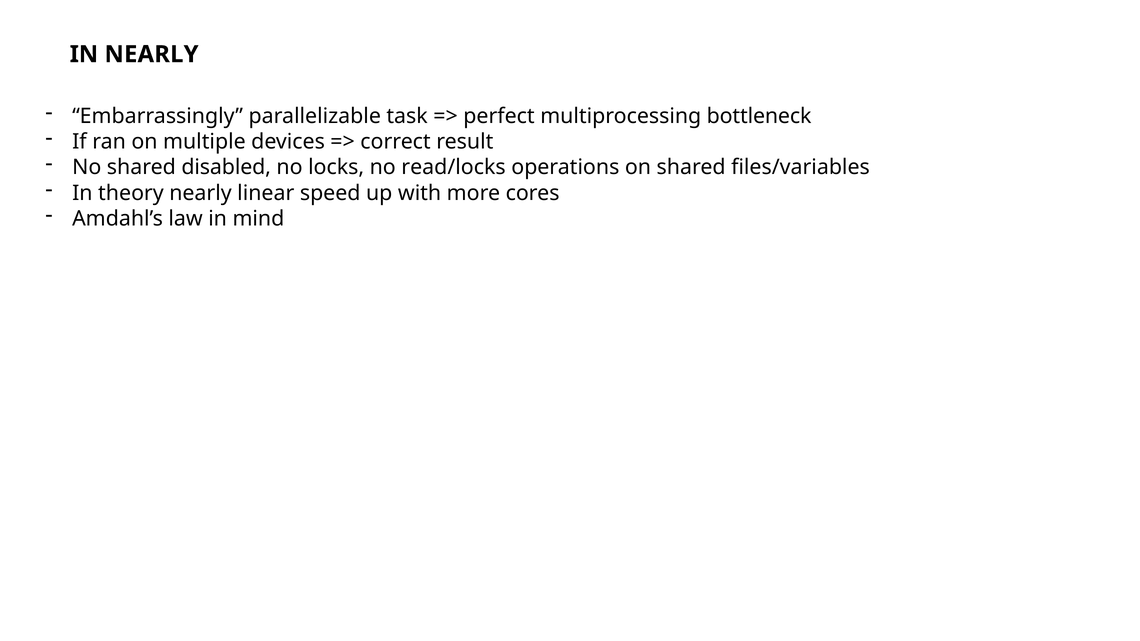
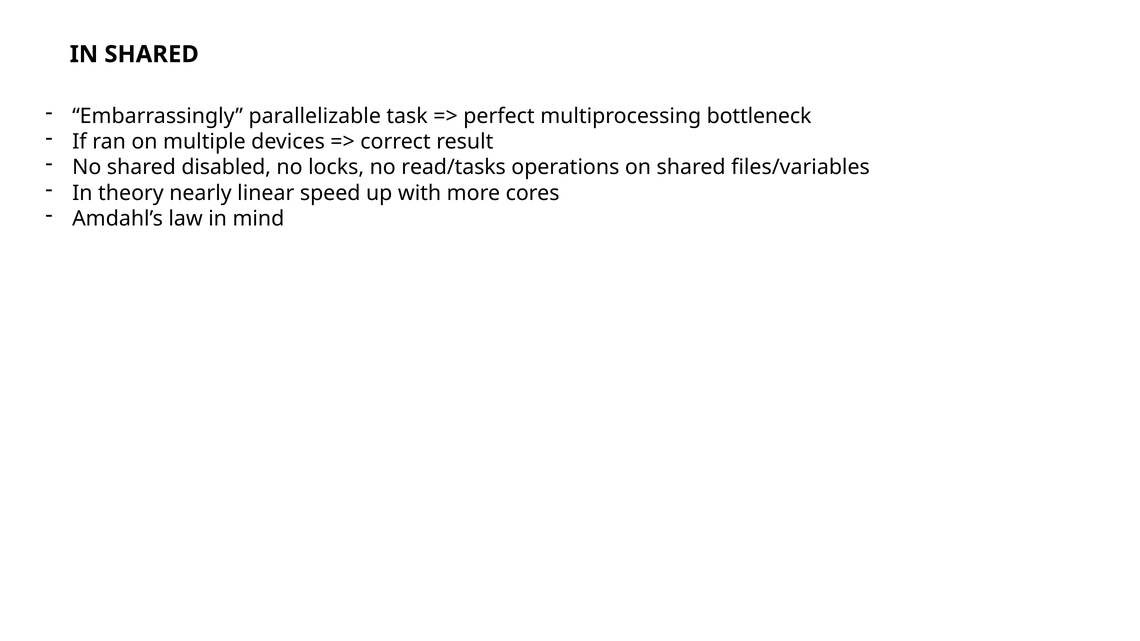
IN NEARLY: NEARLY -> SHARED
read/locks: read/locks -> read/tasks
